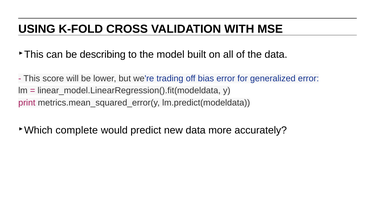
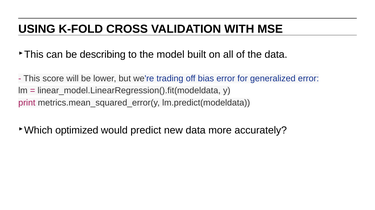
complete: complete -> optimized
